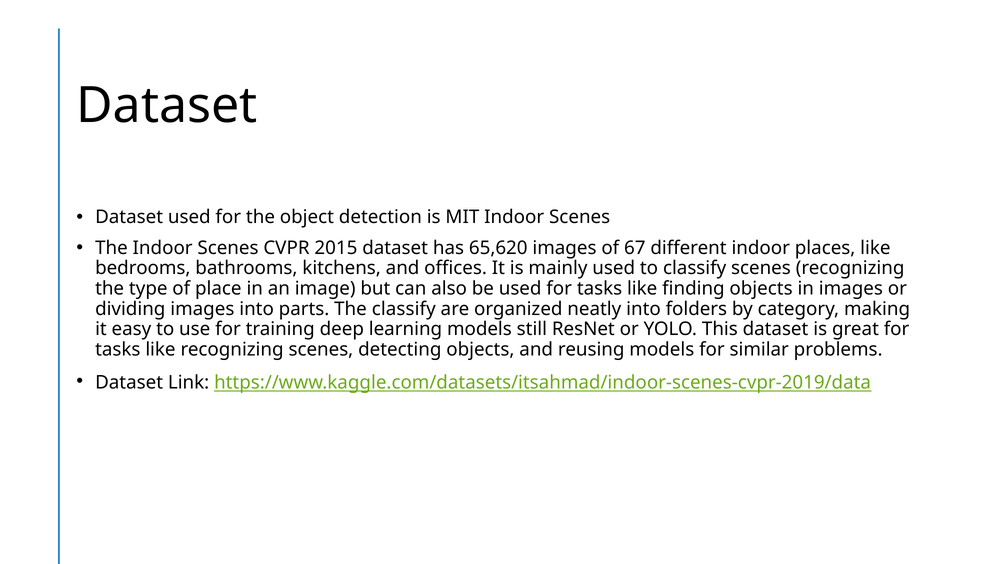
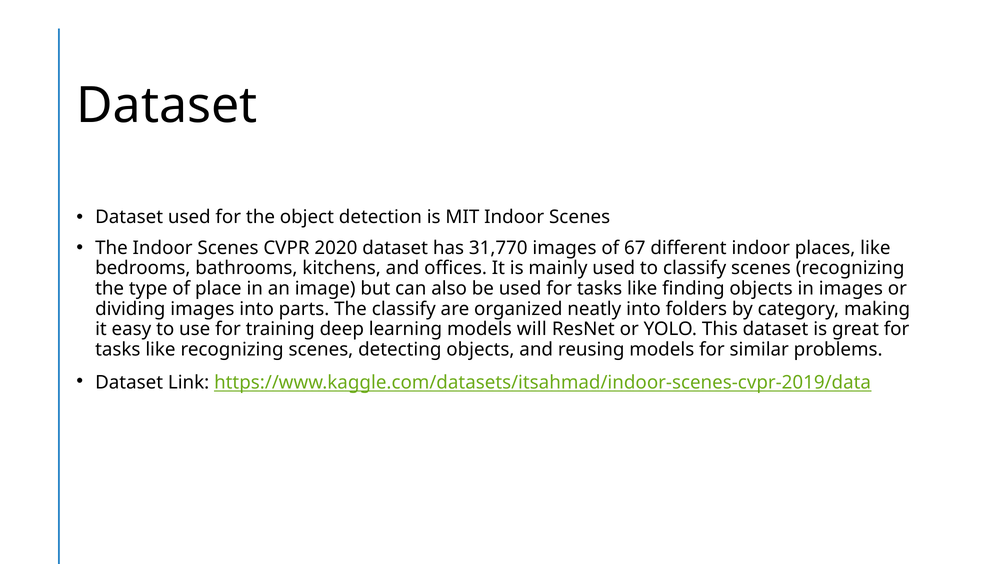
2015: 2015 -> 2020
65,620: 65,620 -> 31,770
still: still -> will
